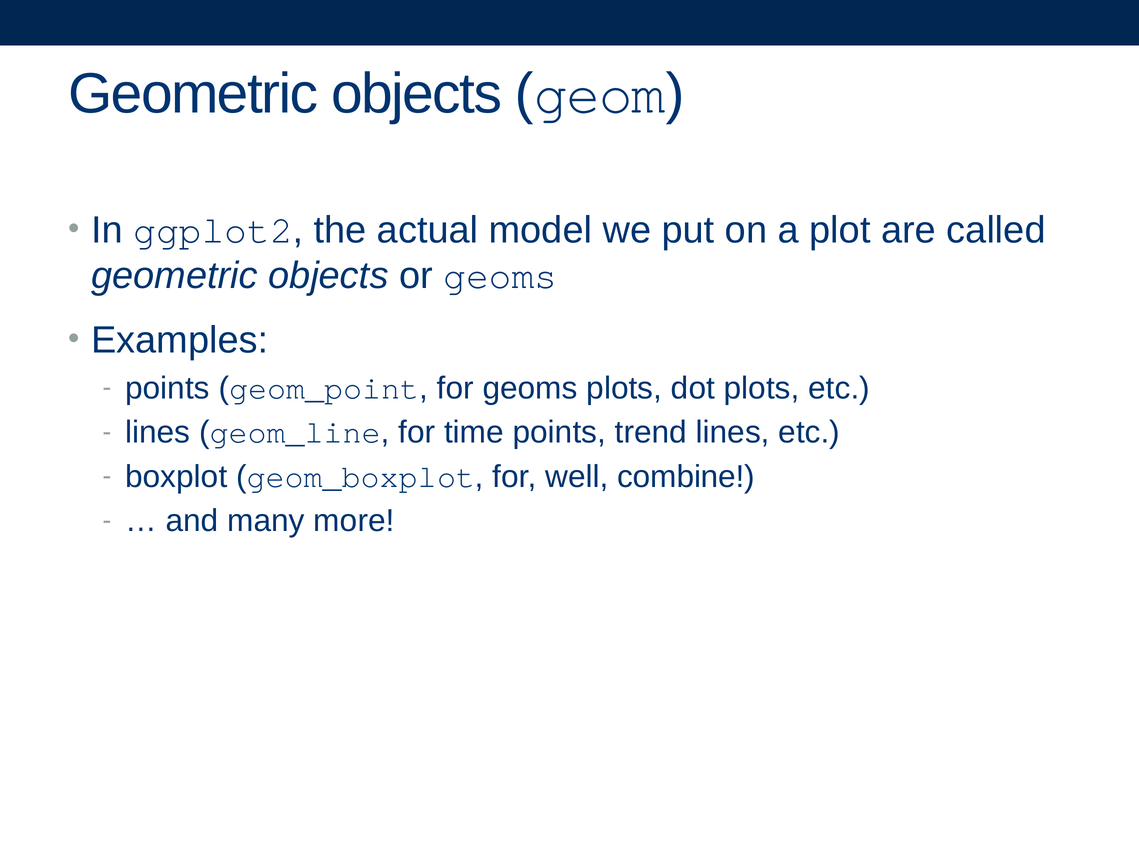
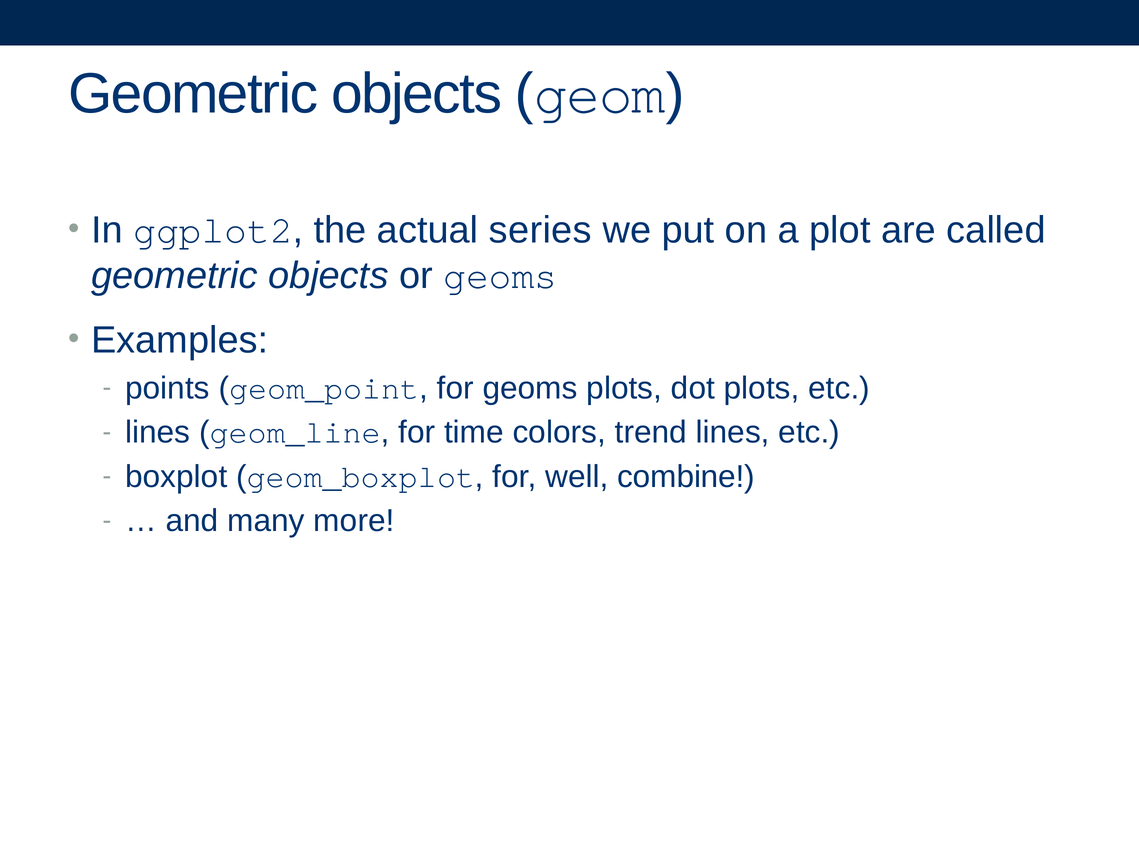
model: model -> series
time points: points -> colors
